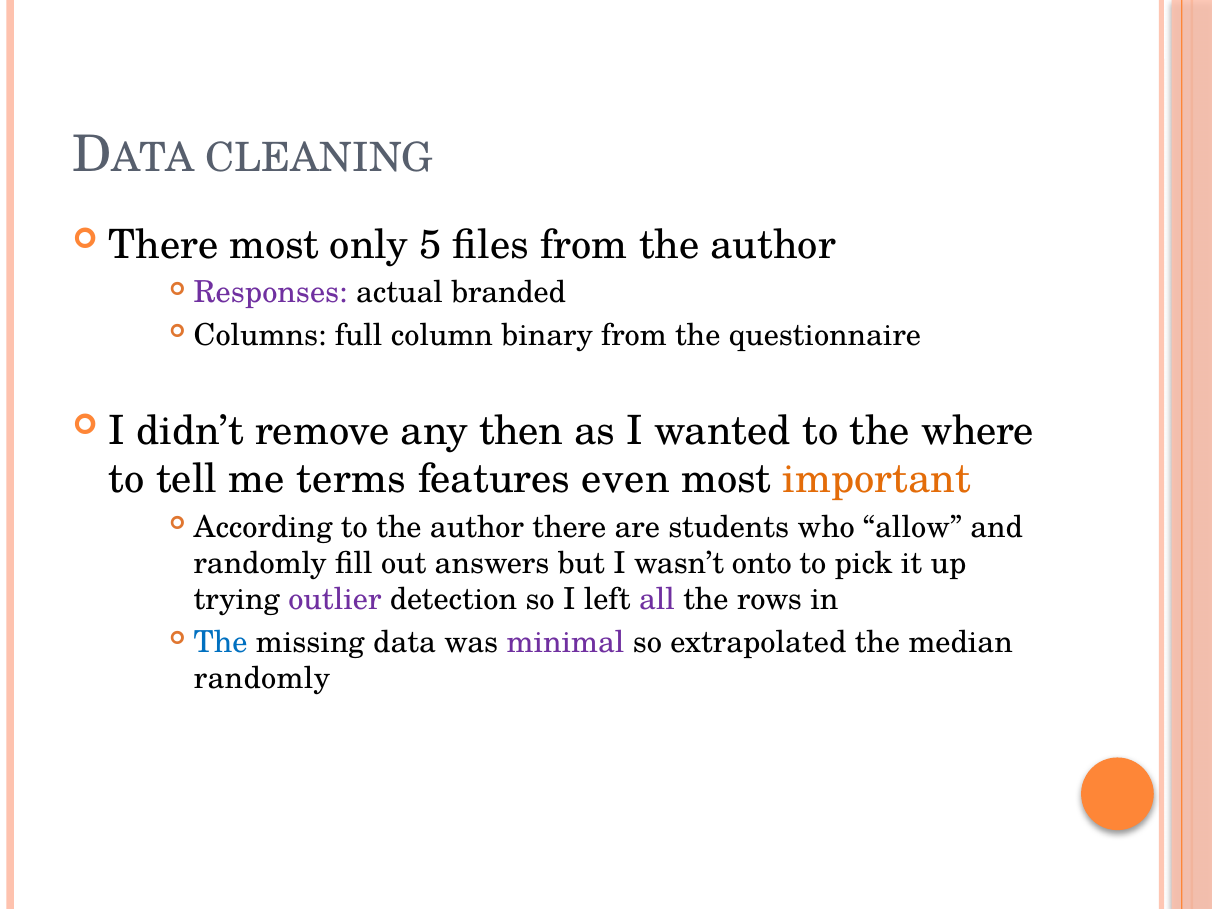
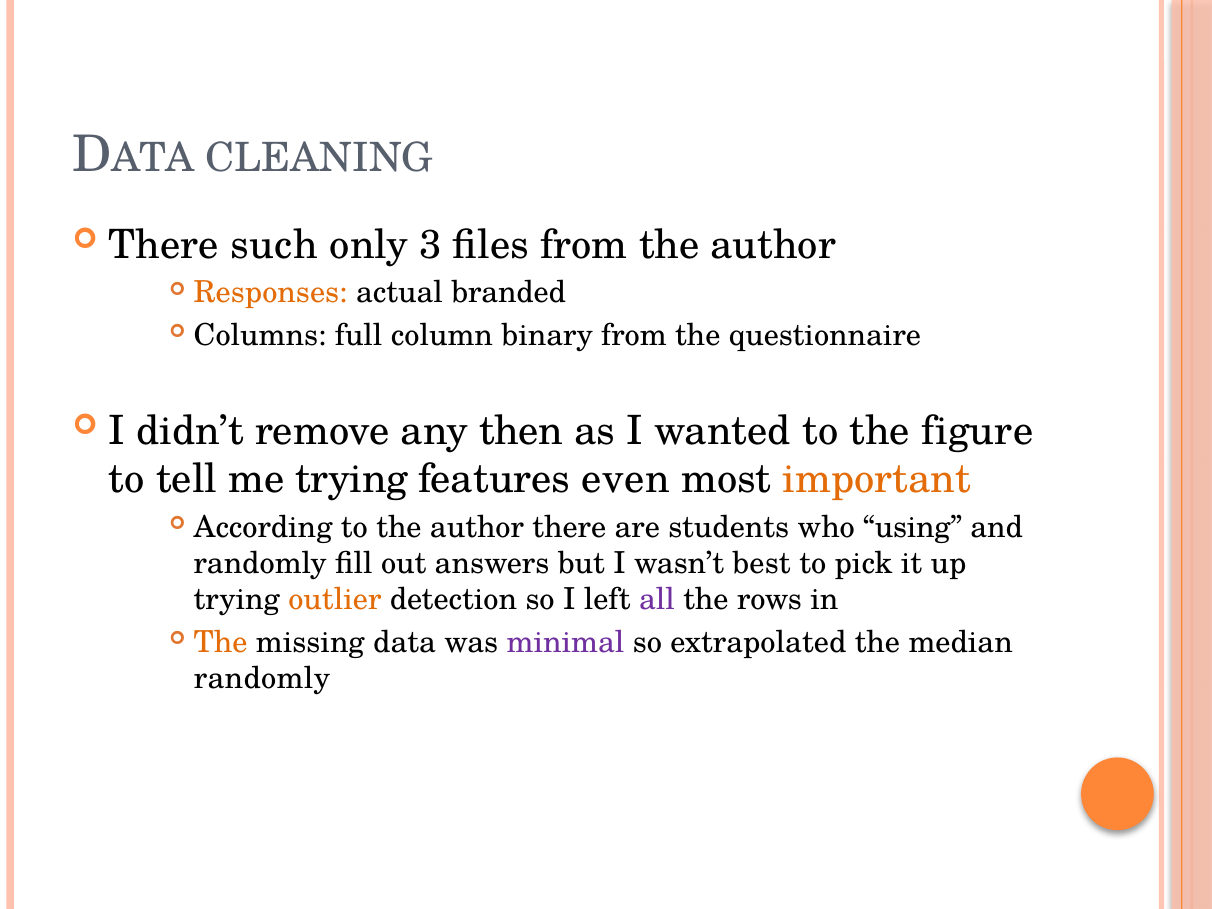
There most: most -> such
5: 5 -> 3
Responses colour: purple -> orange
where: where -> figure
me terms: terms -> trying
allow: allow -> using
onto: onto -> best
outlier colour: purple -> orange
The at (221, 642) colour: blue -> orange
